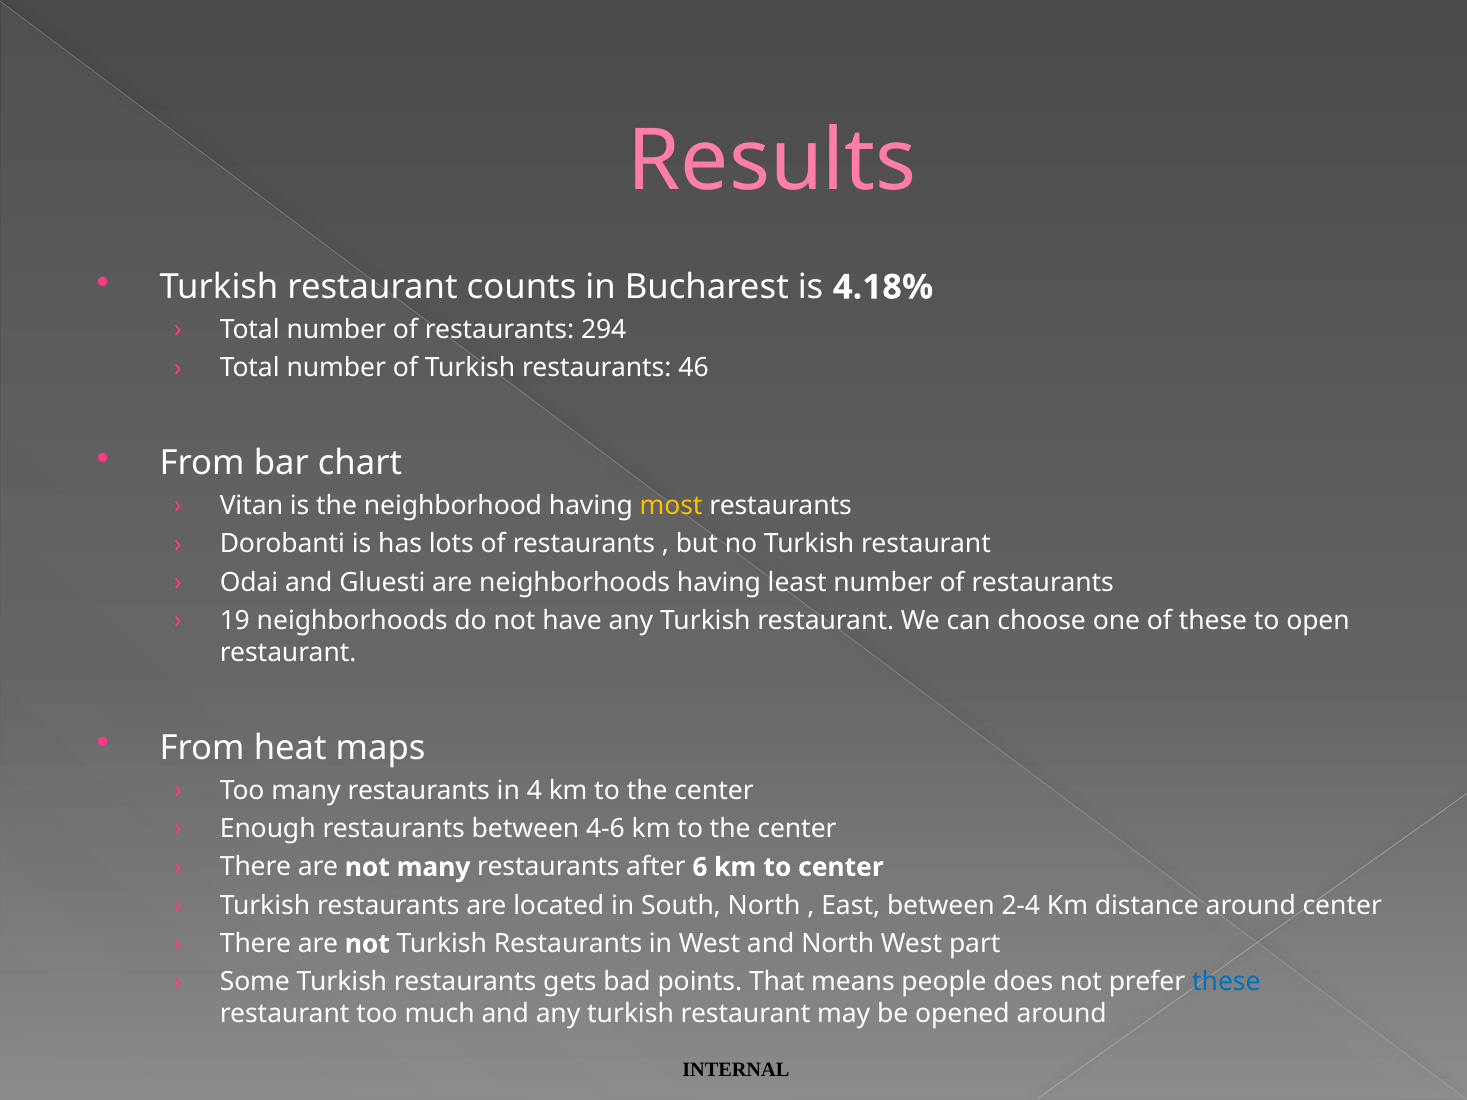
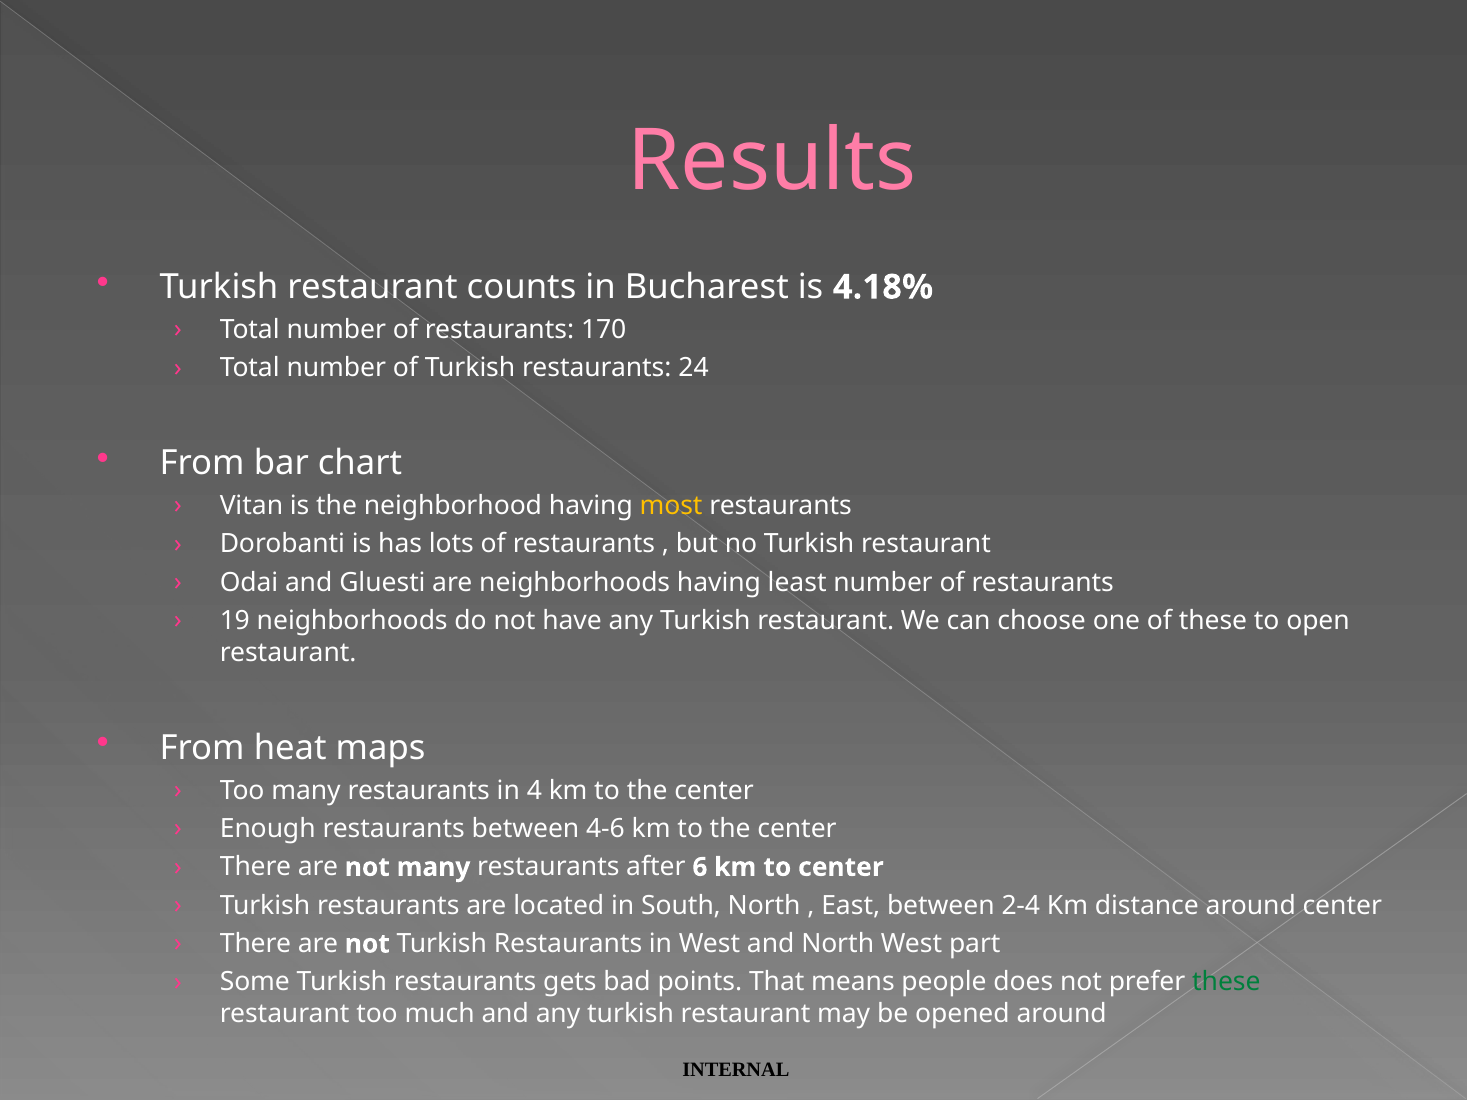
294: 294 -> 170
46: 46 -> 24
these at (1226, 982) colour: blue -> green
